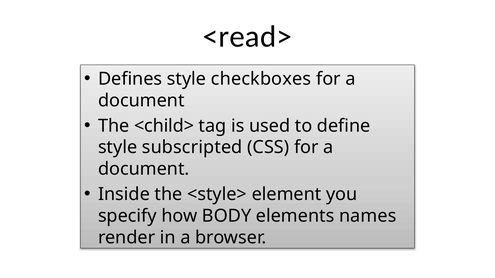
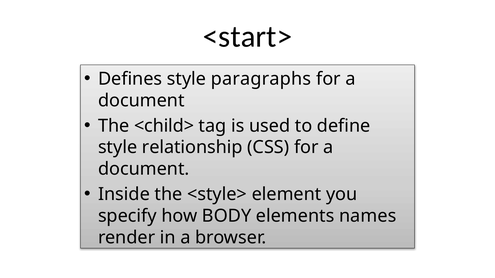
<read>: <read> -> <start>
checkboxes: checkboxes -> paragraphs
subscripted: subscripted -> relationship
